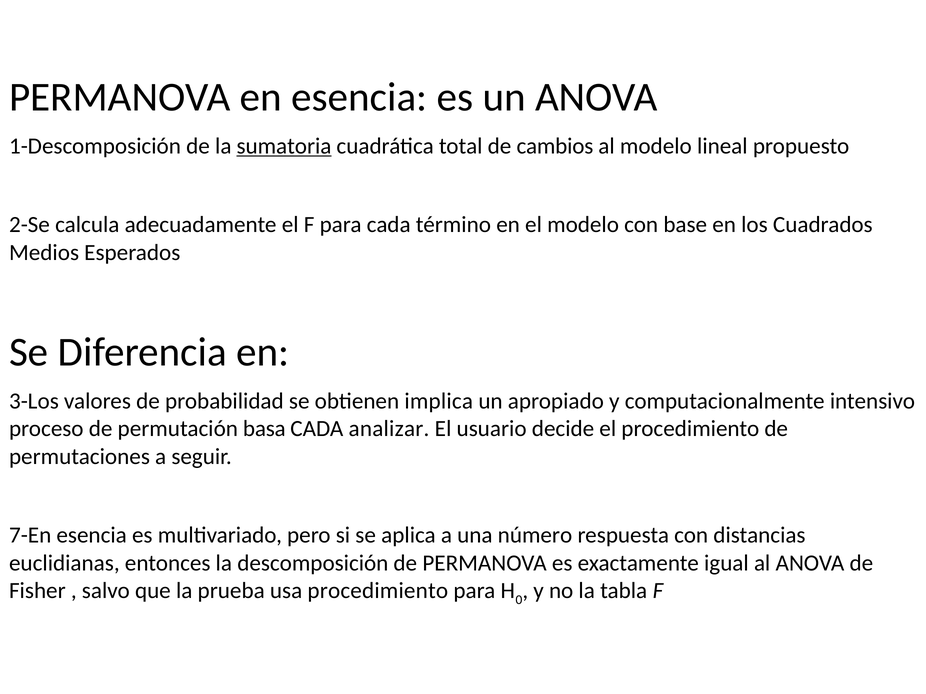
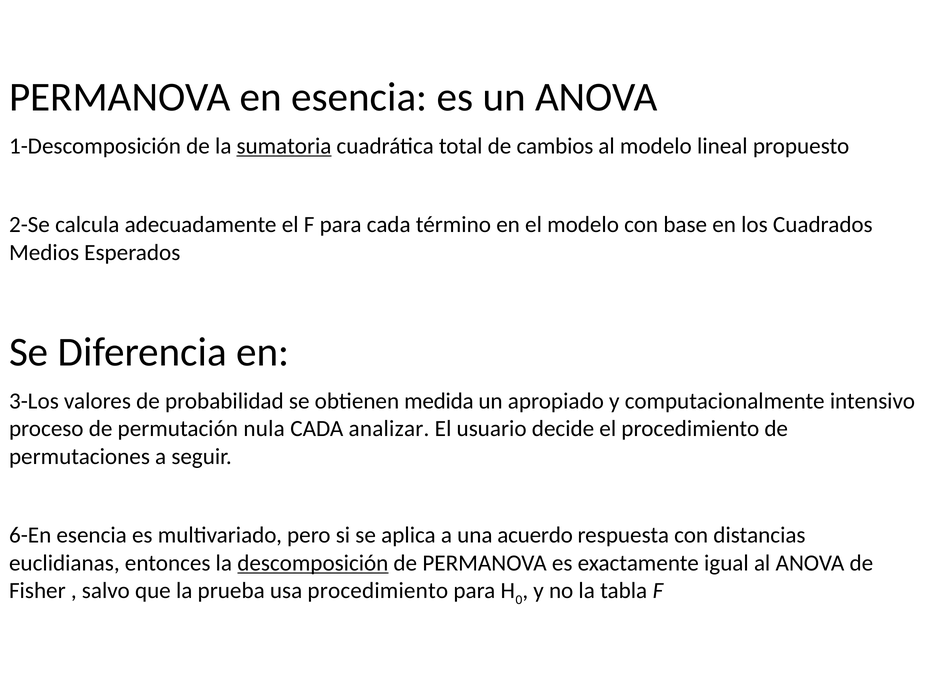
implica: implica -> medida
basa: basa -> nula
7-En: 7-En -> 6-En
número: número -> acuerdo
descomposición underline: none -> present
